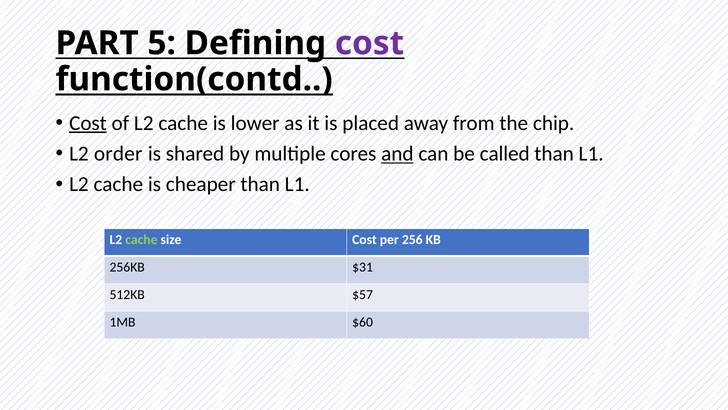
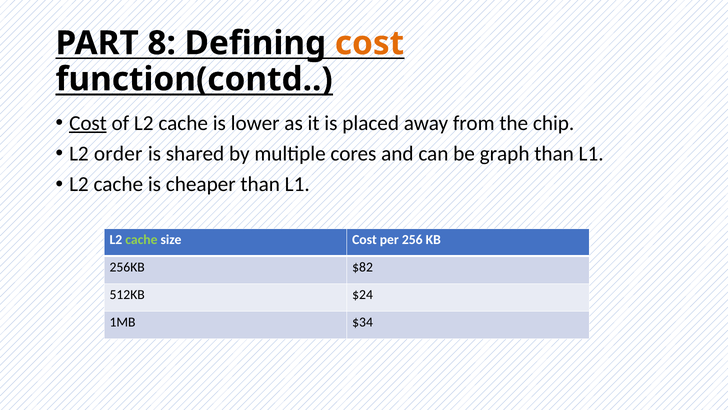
5: 5 -> 8
cost at (369, 43) colour: purple -> orange
and underline: present -> none
called: called -> graph
$31: $31 -> $82
$57: $57 -> $24
$60: $60 -> $34
